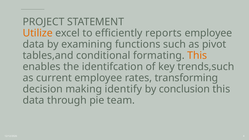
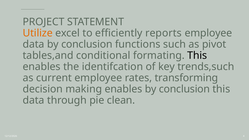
data by examining: examining -> conclusion
This at (197, 56) colour: orange -> black
making identify: identify -> enables
team: team -> clean
